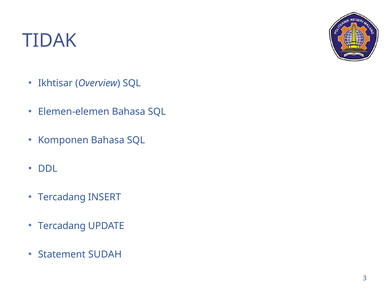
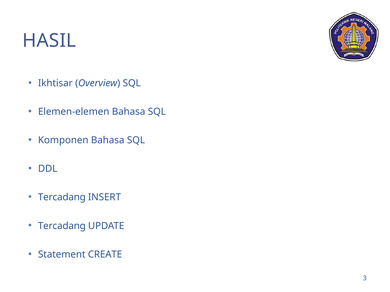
TIDAK: TIDAK -> HASIL
SUDAH: SUDAH -> CREATE
